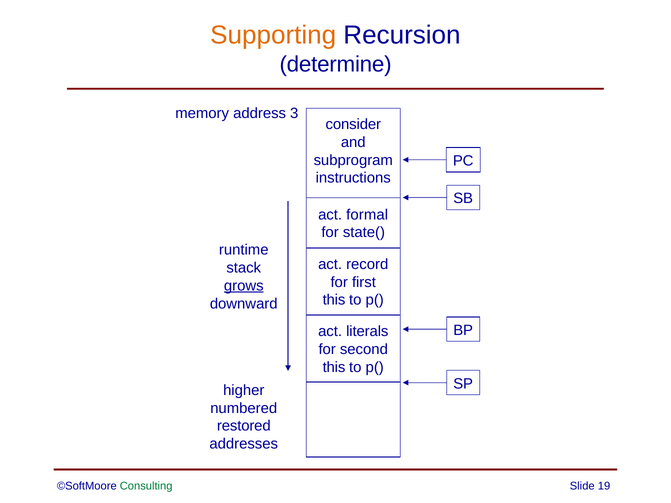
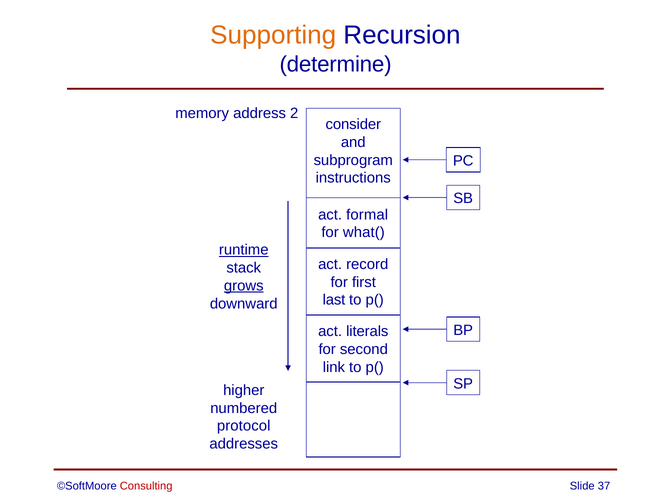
3: 3 -> 2
state(: state( -> what(
runtime underline: none -> present
this at (334, 300): this -> last
this at (334, 367): this -> link
restored: restored -> protocol
Consulting colour: green -> red
19: 19 -> 37
